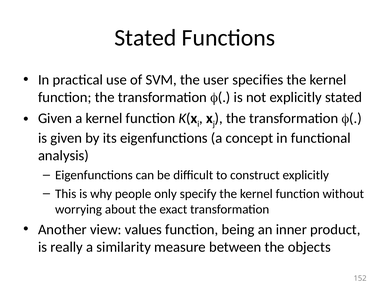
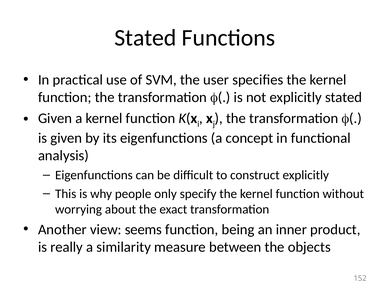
values: values -> seems
